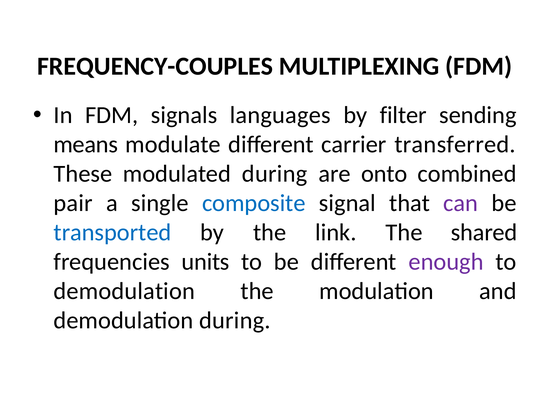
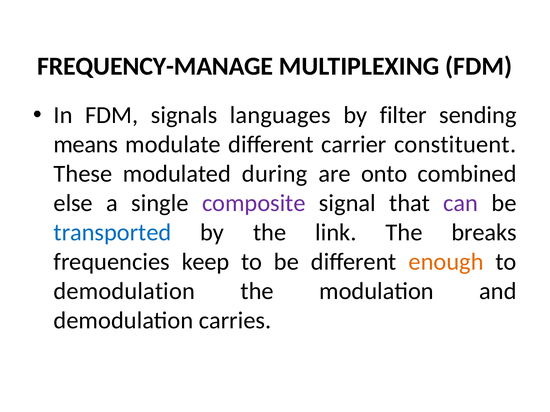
FREQUENCY-COUPLES: FREQUENCY-COUPLES -> FREQUENCY-MANAGE
transferred: transferred -> constituent
pair: pair -> else
composite colour: blue -> purple
shared: shared -> breaks
units: units -> keep
enough colour: purple -> orange
demodulation during: during -> carries
